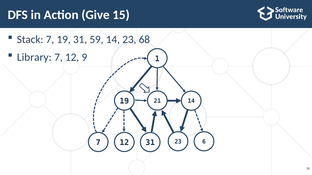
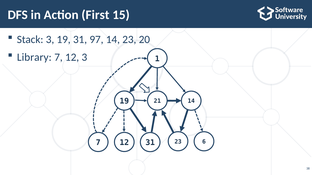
Give: Give -> First
Stack 7: 7 -> 3
59: 59 -> 97
68: 68 -> 20
12 9: 9 -> 3
